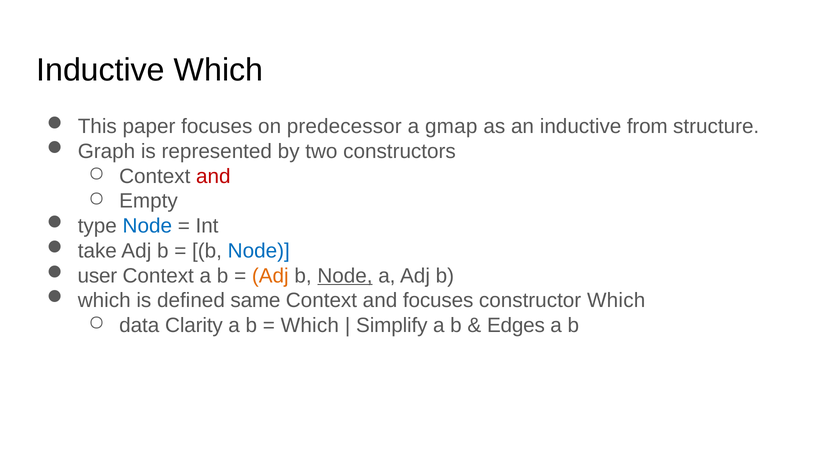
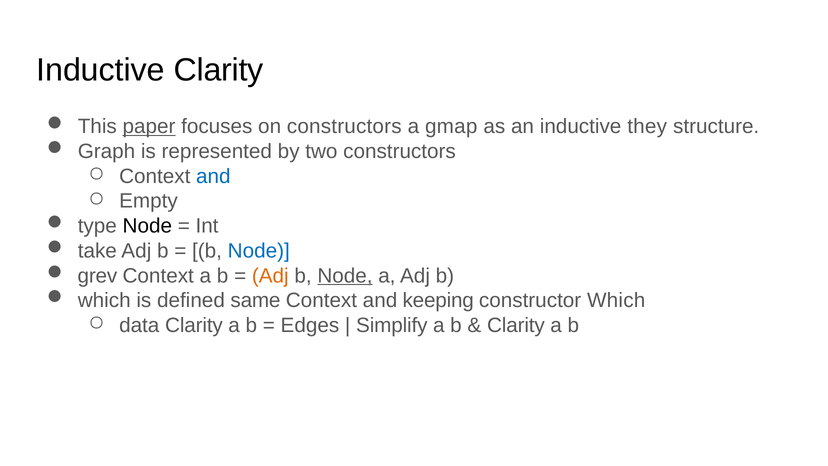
Inductive Which: Which -> Clarity
paper underline: none -> present
on predecessor: predecessor -> constructors
from: from -> they
and at (213, 176) colour: red -> blue
Node at (147, 226) colour: blue -> black
user: user -> grev
and focuses: focuses -> keeping
Which at (310, 325): Which -> Edges
Edges at (516, 325): Edges -> Clarity
